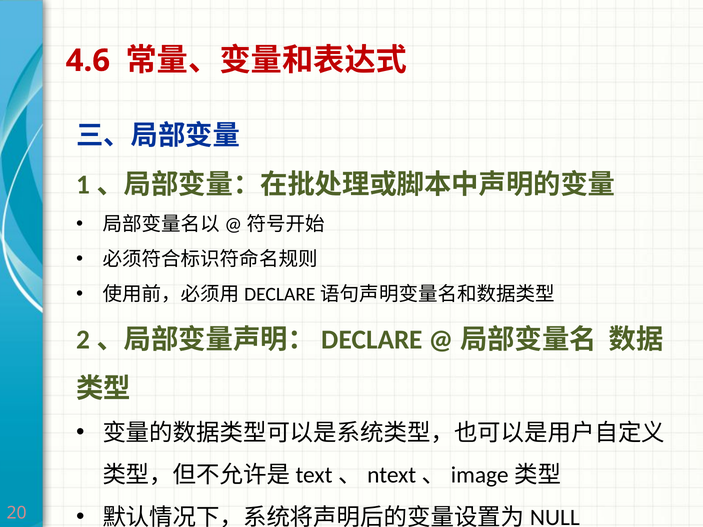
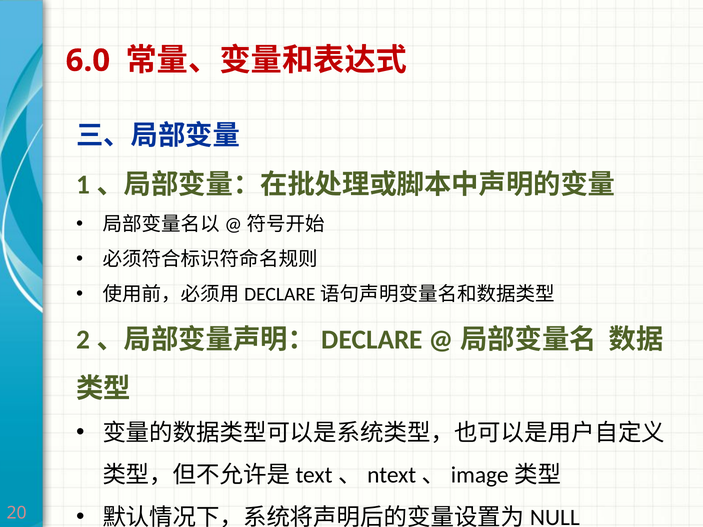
4.6: 4.6 -> 6.0
